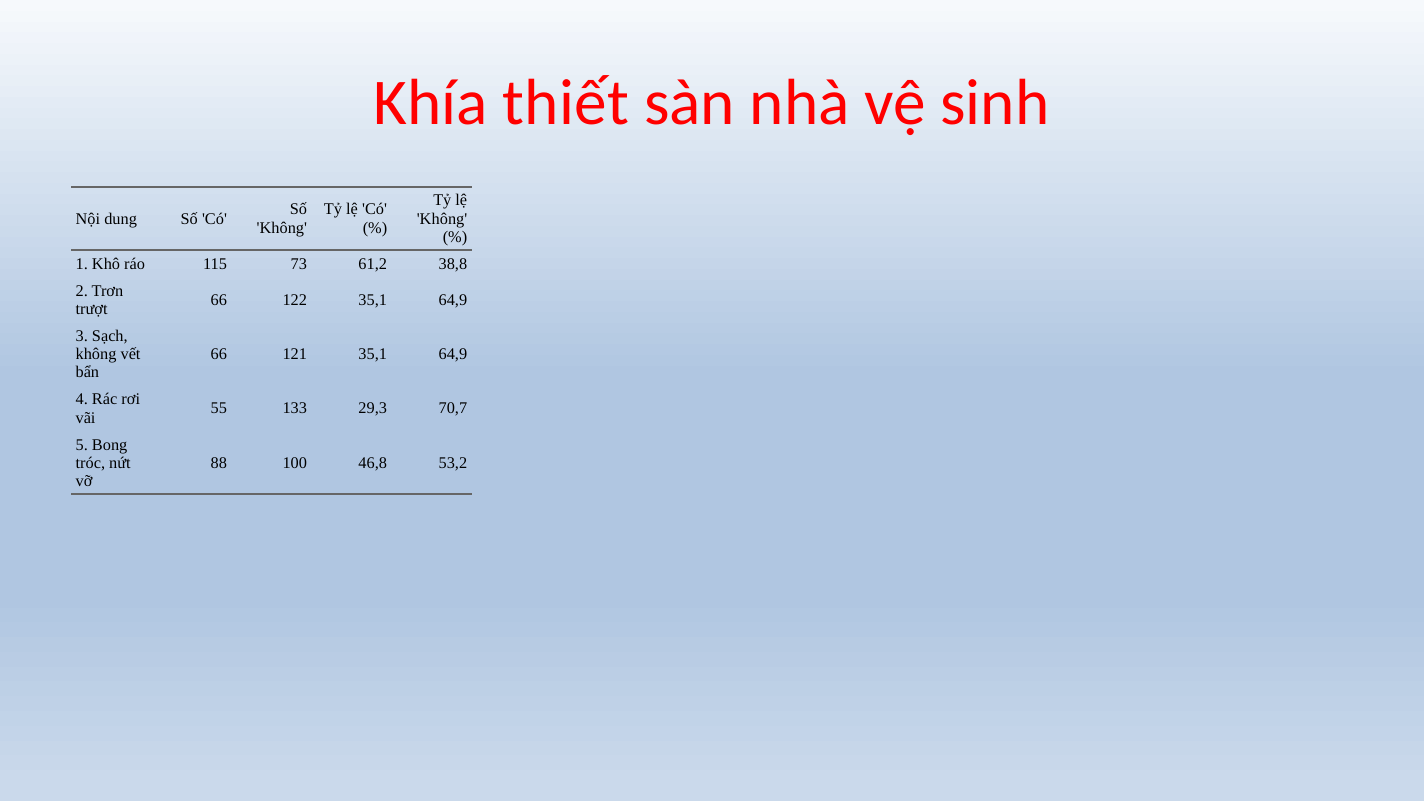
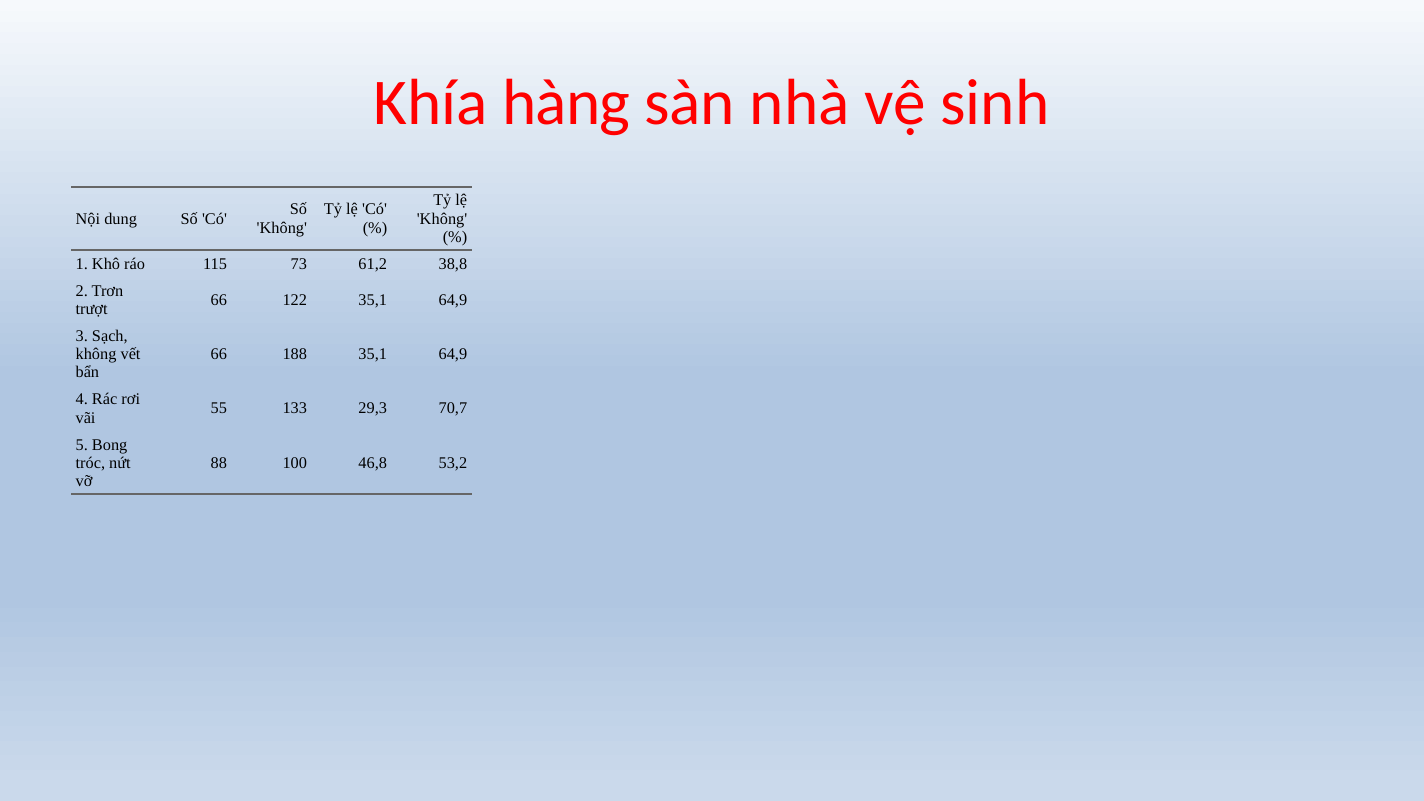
thiết: thiết -> hàng
121: 121 -> 188
